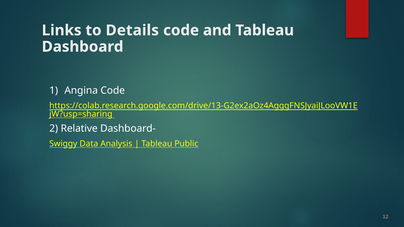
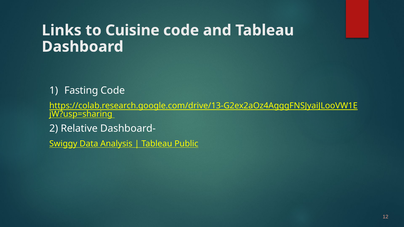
Details: Details -> Cuisine
Angina: Angina -> Fasting
